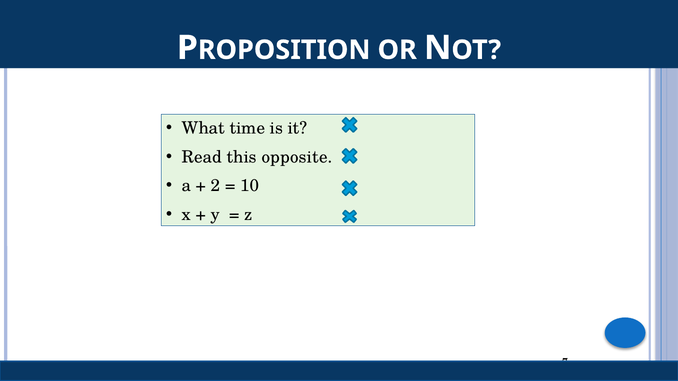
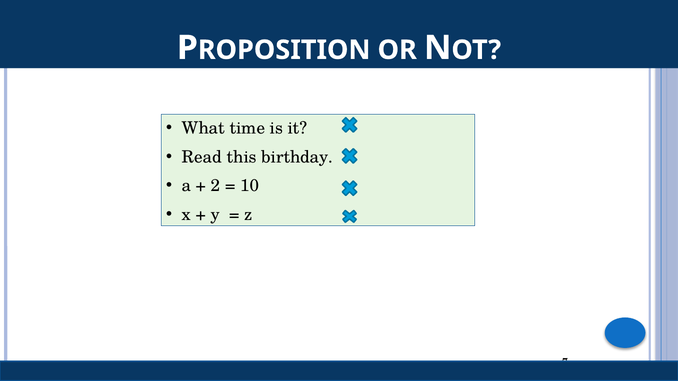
opposite: opposite -> birthday
